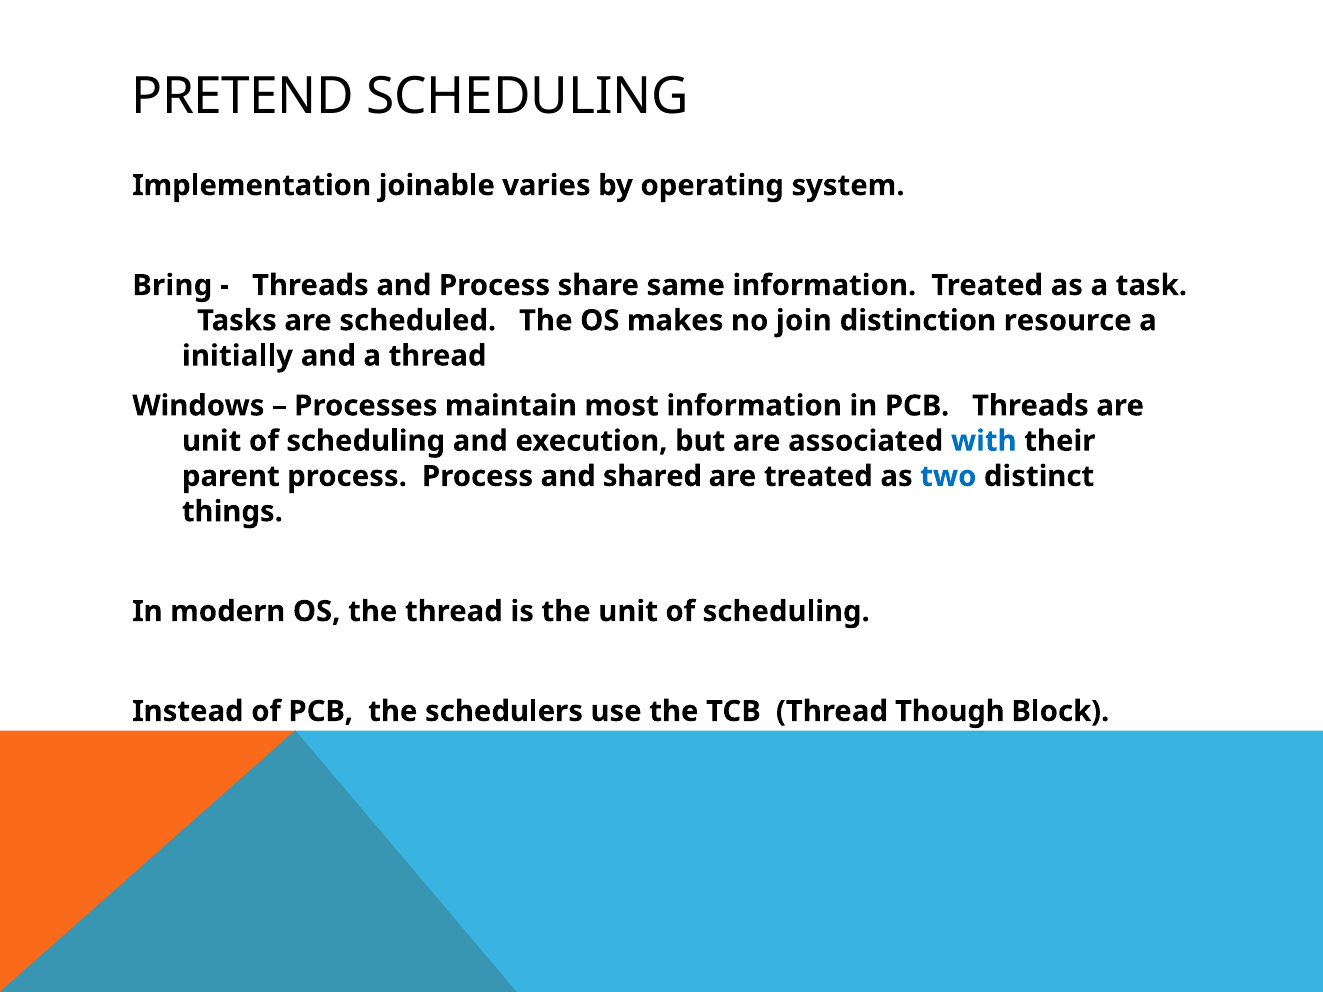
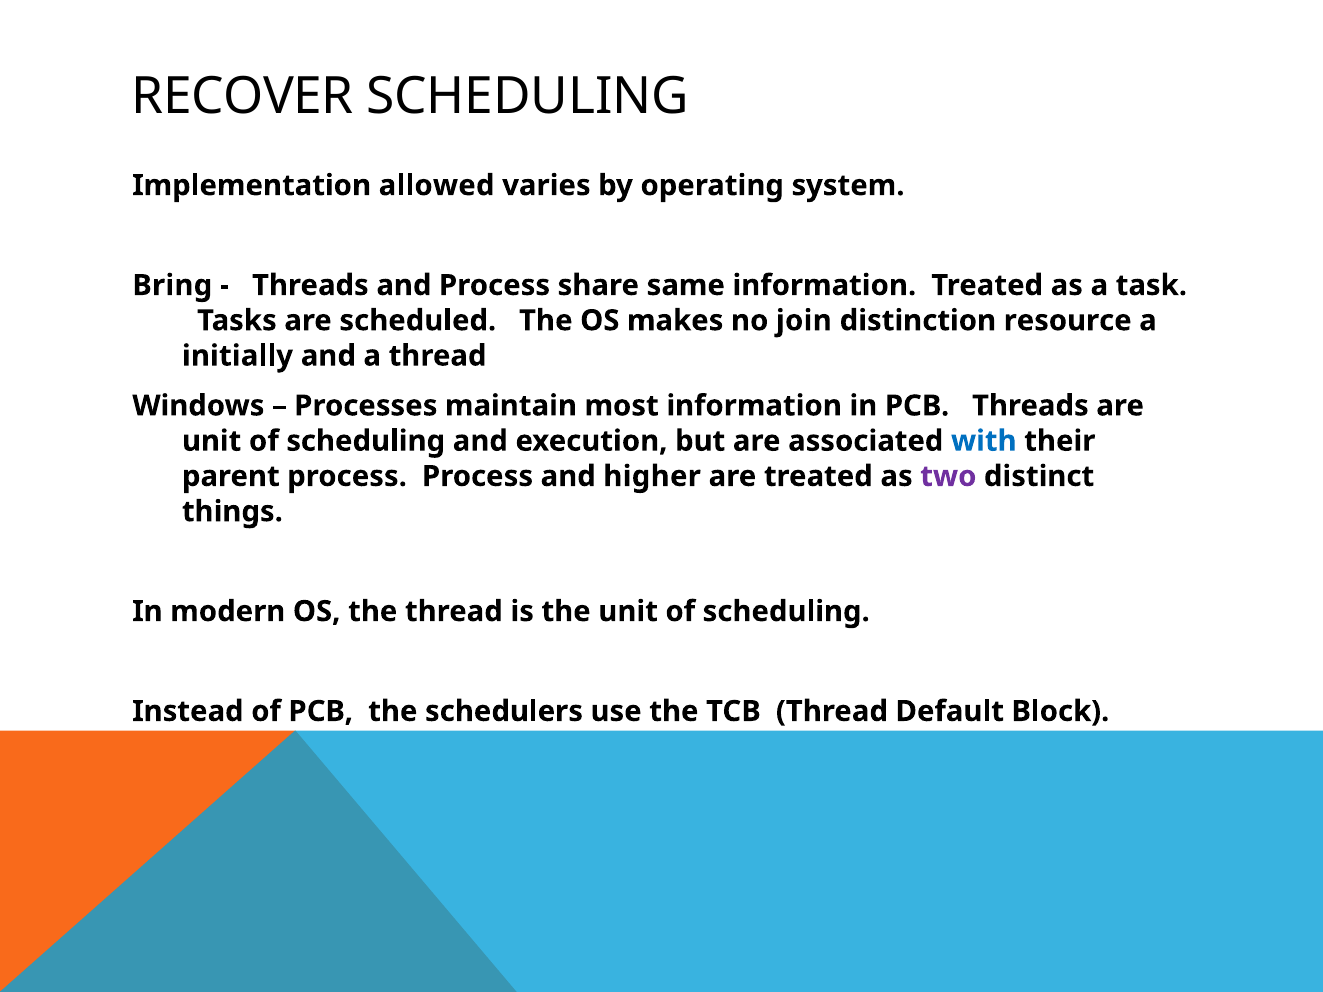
PRETEND: PRETEND -> RECOVER
joinable: joinable -> allowed
shared: shared -> higher
two colour: blue -> purple
Though: Though -> Default
